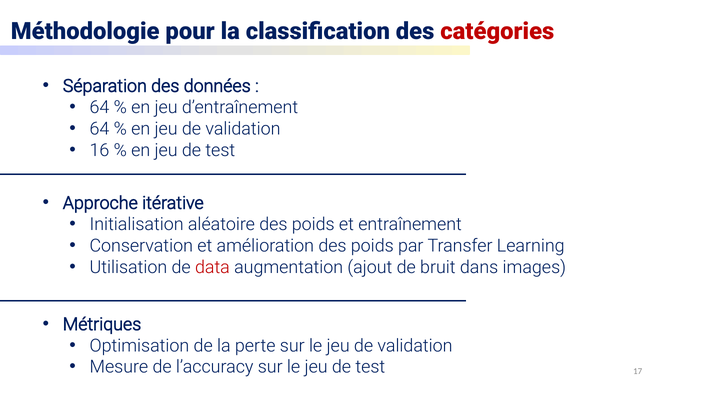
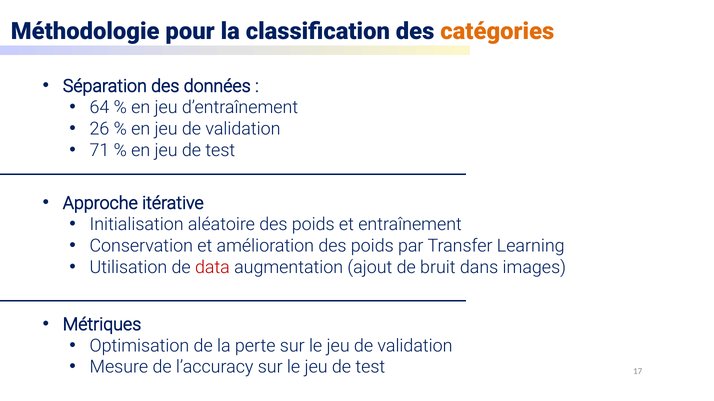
catégories colour: red -> orange
64 at (99, 129): 64 -> 26
16: 16 -> 71
